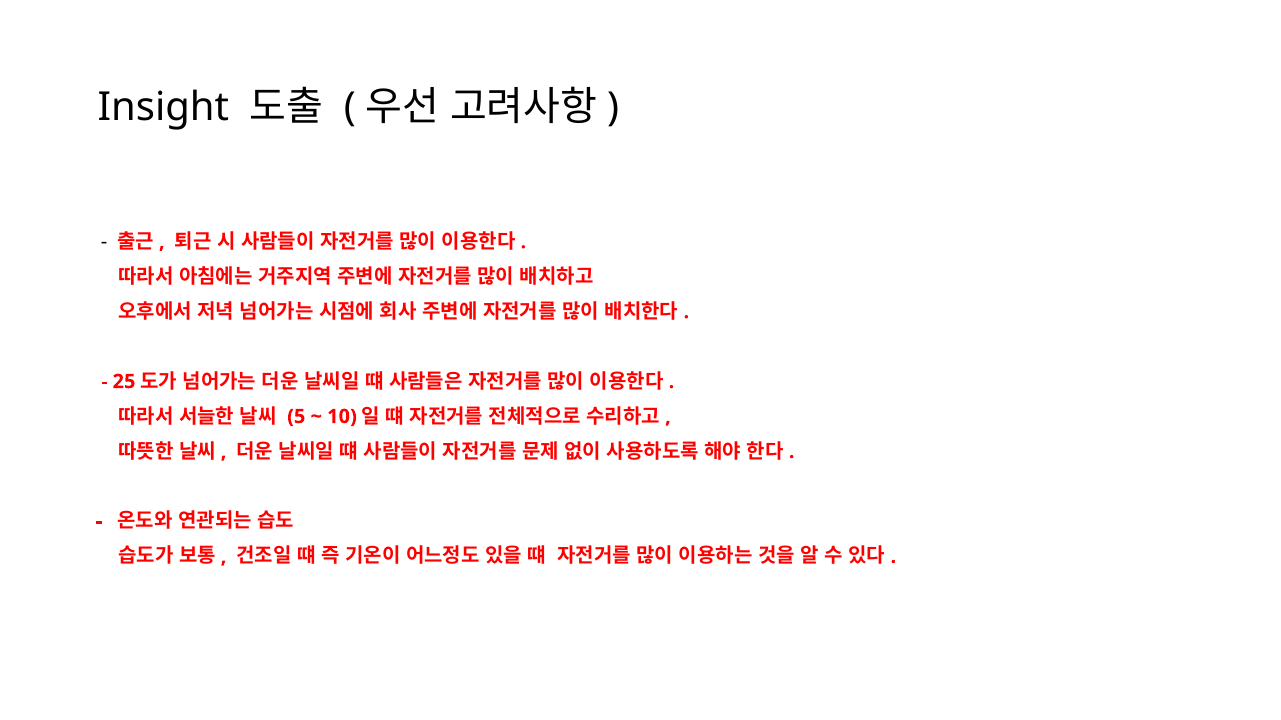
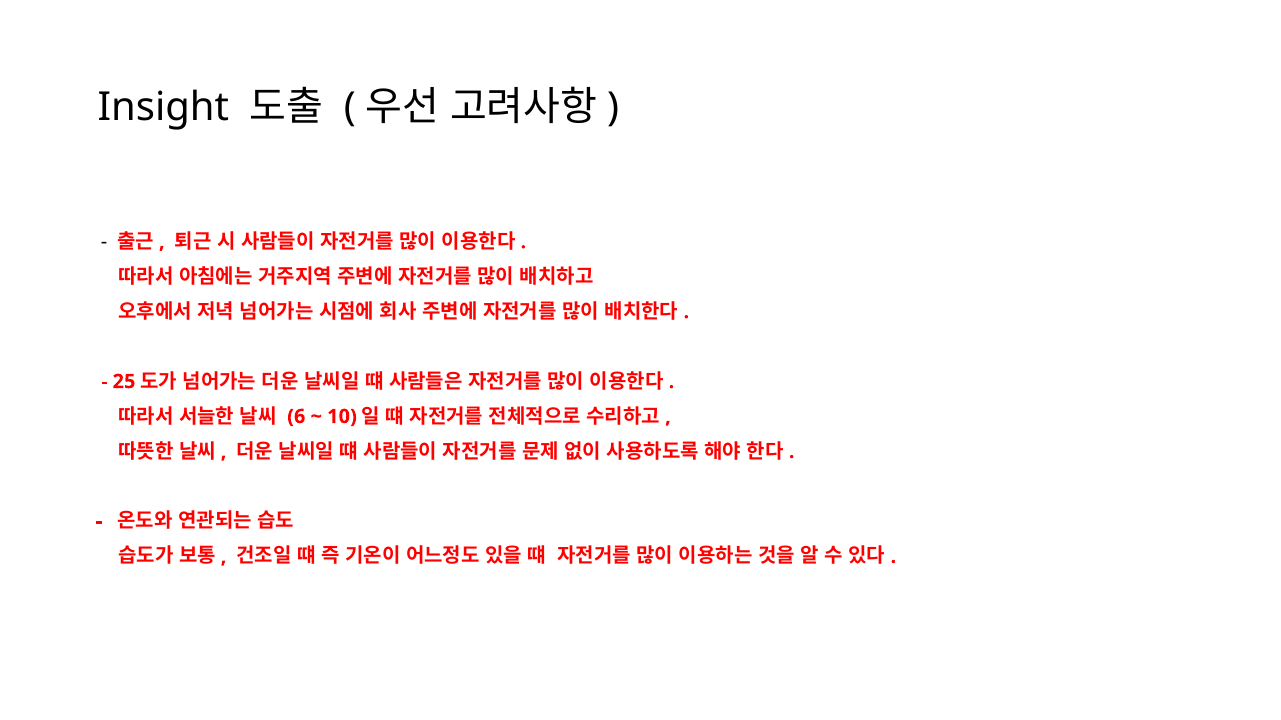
5: 5 -> 6
